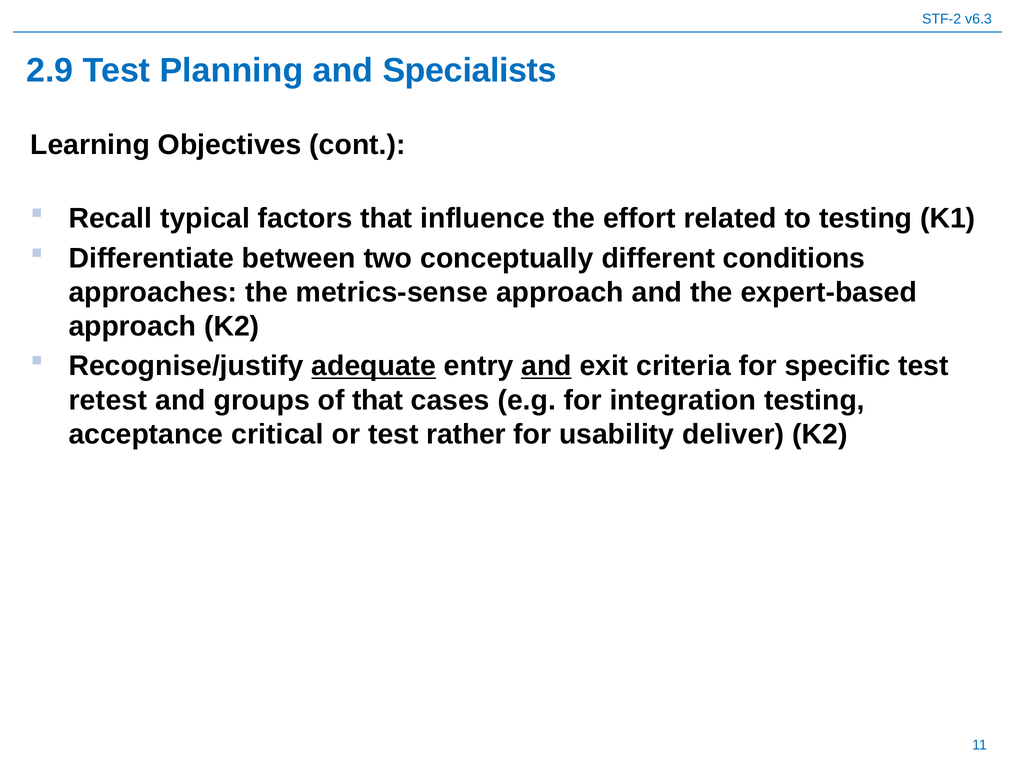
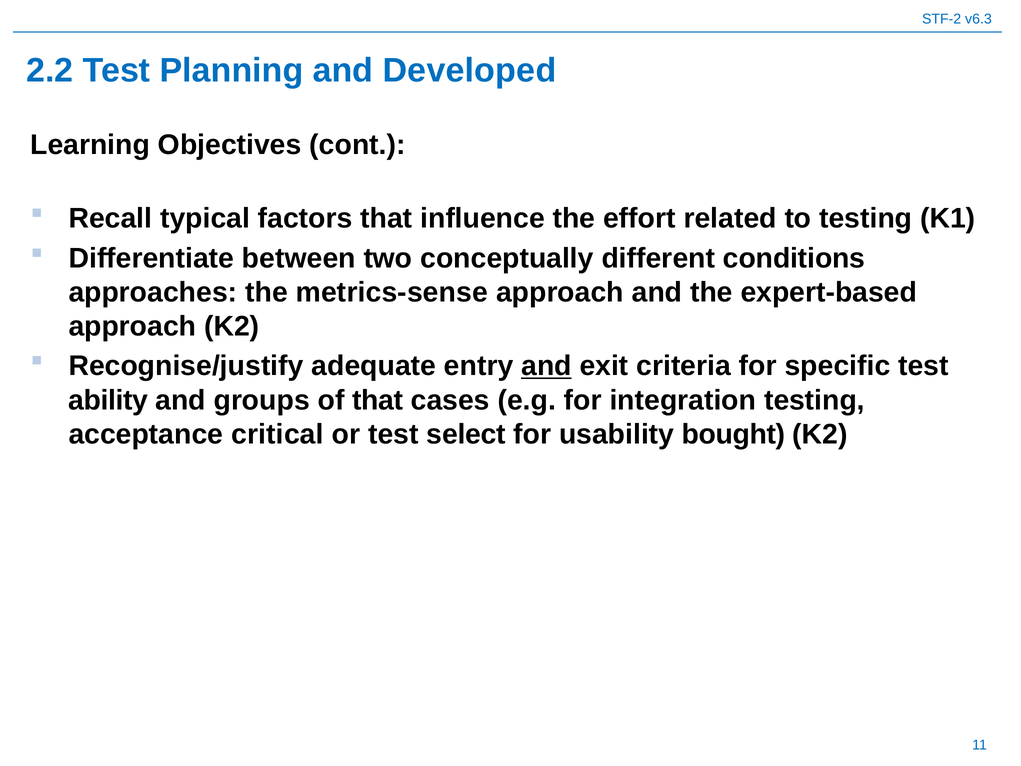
2.9: 2.9 -> 2.2
Specialists: Specialists -> Developed
adequate underline: present -> none
retest: retest -> ability
rather: rather -> select
deliver: deliver -> bought
